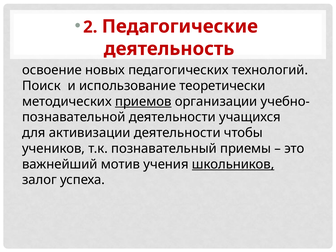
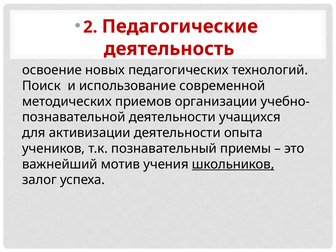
теоретически: теоретически -> современной
приемов underline: present -> none
чтобы: чтобы -> опыта
